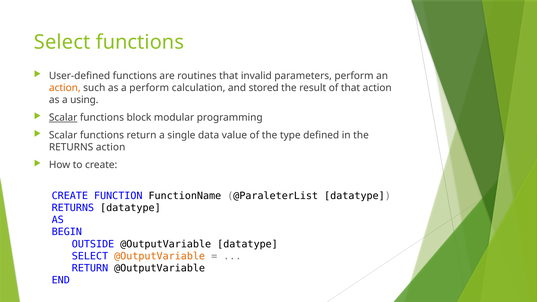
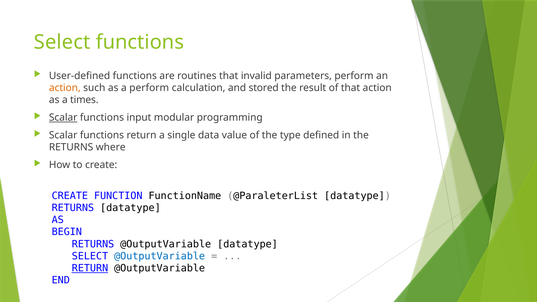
using: using -> times
block: block -> input
RETURNS action: action -> where
OUTSIDE at (93, 244): OUTSIDE -> RETURNS
@OutputVariable at (160, 256) colour: orange -> blue
RETURN at (90, 268) underline: none -> present
